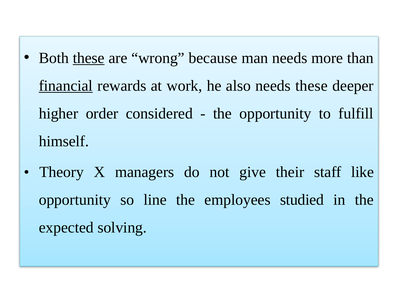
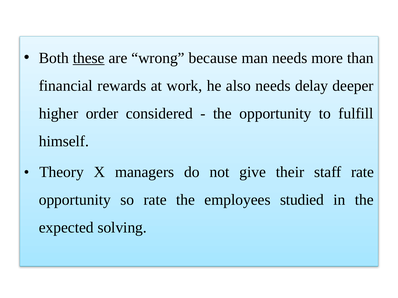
financial underline: present -> none
needs these: these -> delay
staff like: like -> rate
so line: line -> rate
